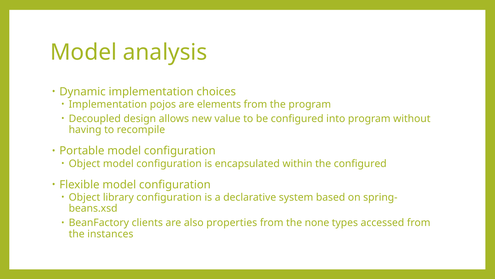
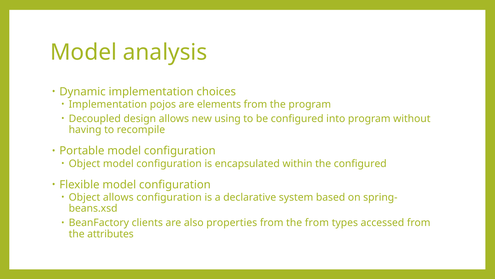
value: value -> using
Object library: library -> allows
the none: none -> from
instances: instances -> attributes
